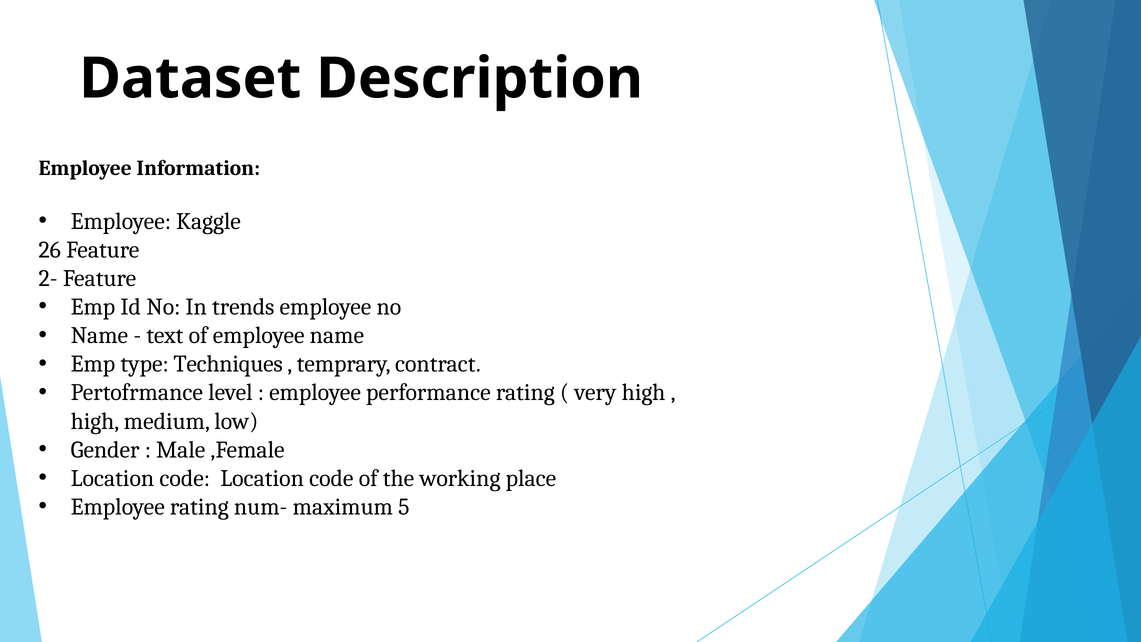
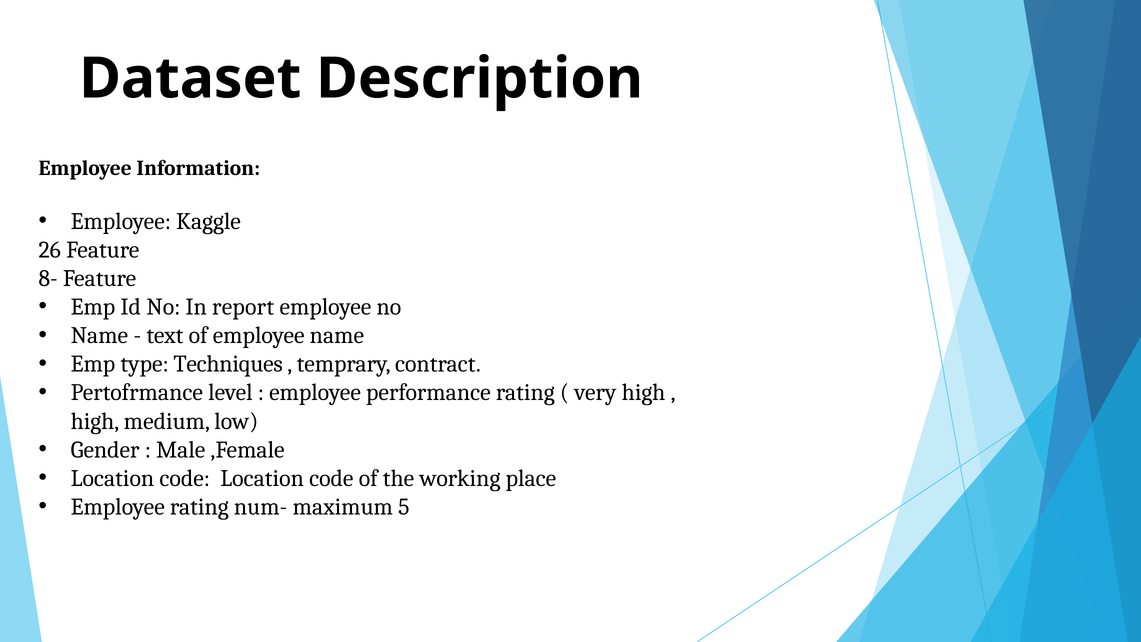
2-: 2- -> 8-
trends: trends -> report
